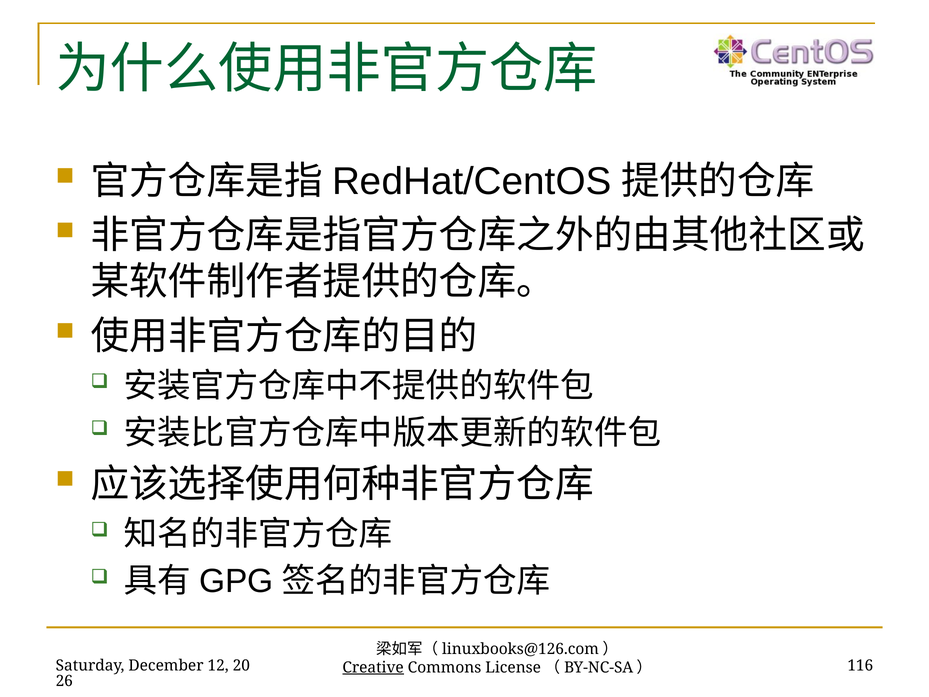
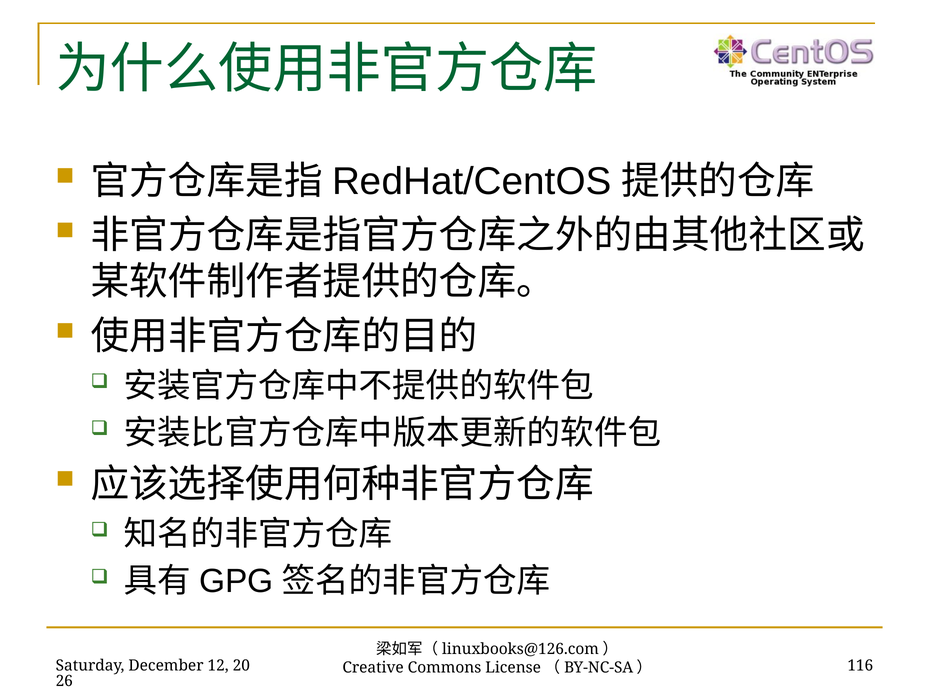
Creative underline: present -> none
